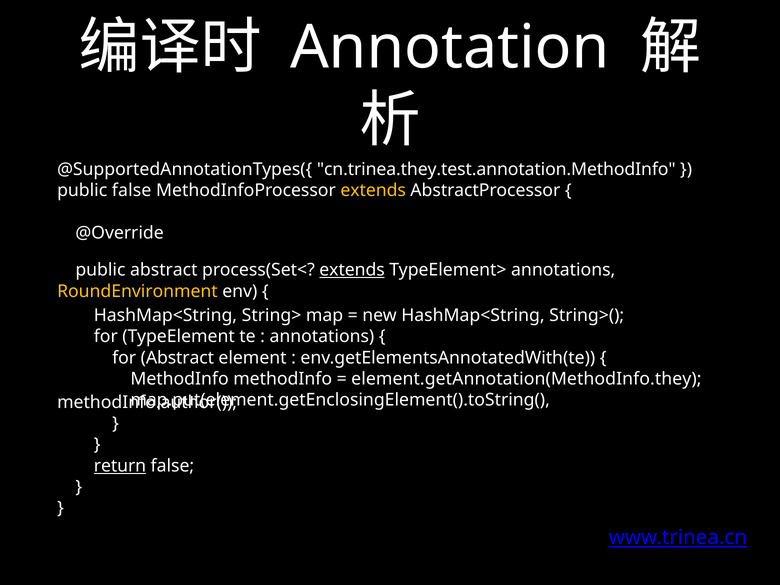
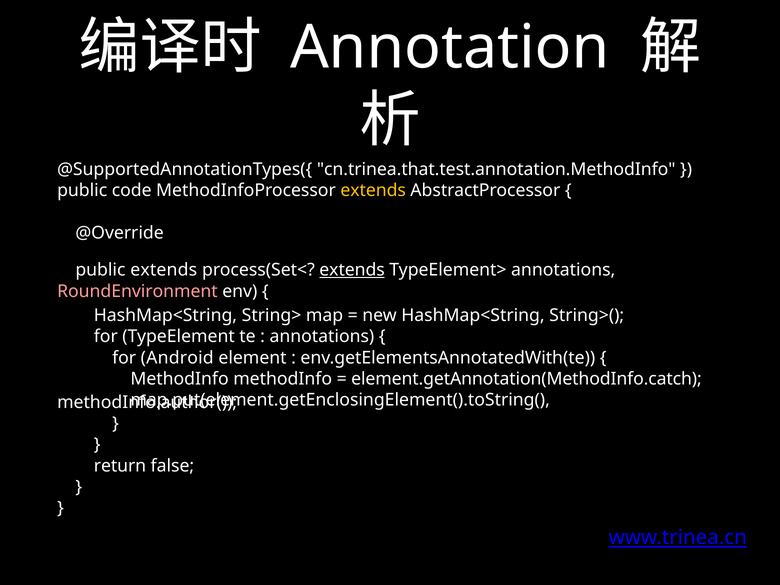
cn.trinea.they.test.annotation.MethodInfo: cn.trinea.they.test.annotation.MethodInfo -> cn.trinea.that.test.annotation.MethodInfo
public false: false -> code
public abstract: abstract -> extends
RoundEnvironment colour: yellow -> pink
for Abstract: Abstract -> Android
element.getAnnotation(MethodInfo.they: element.getAnnotation(MethodInfo.they -> element.getAnnotation(MethodInfo.catch
return underline: present -> none
